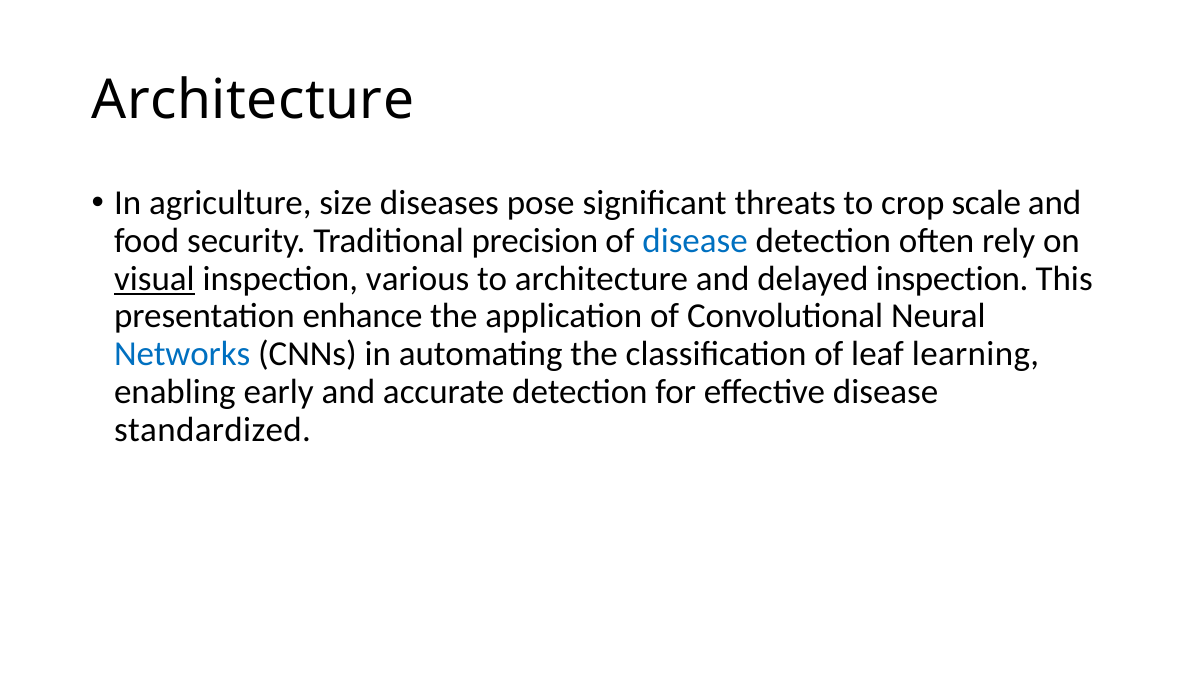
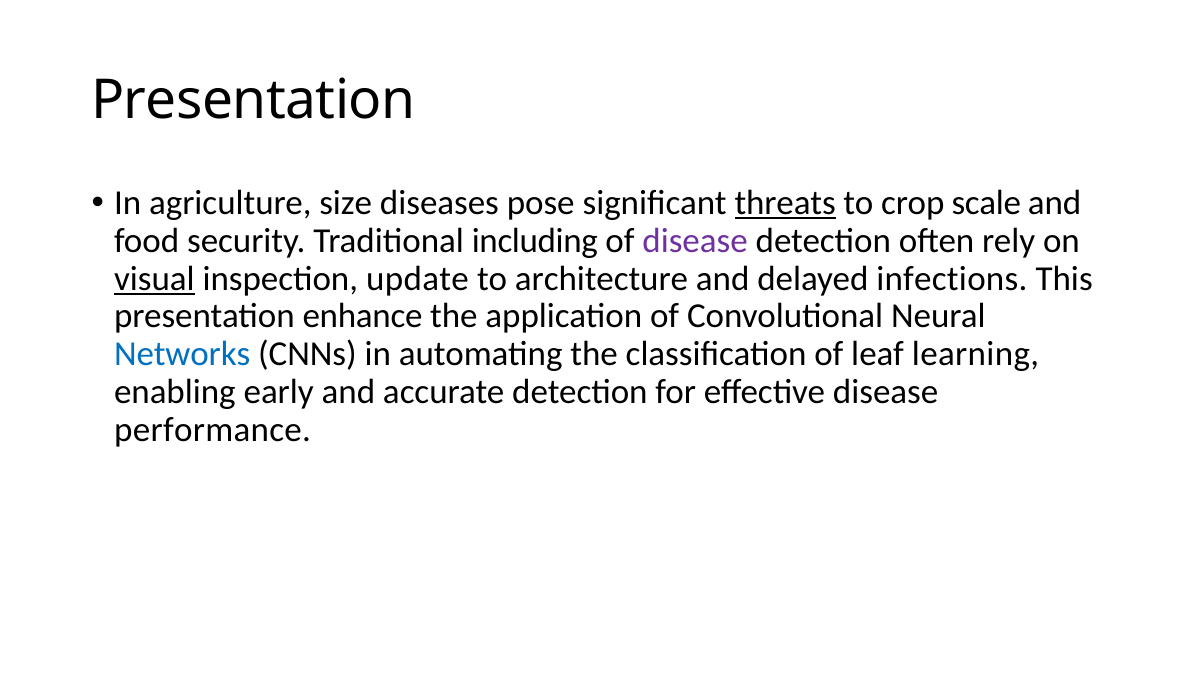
Architecture at (253, 101): Architecture -> Presentation
threats underline: none -> present
precision: precision -> including
disease at (695, 241) colour: blue -> purple
various: various -> update
delayed inspection: inspection -> infections
standardized: standardized -> performance
